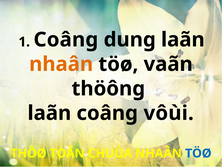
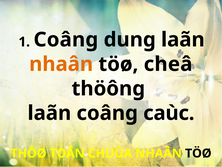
vaãn: vaãn -> cheâ
vôùi: vôùi -> caùc
TÖØ at (198, 153) colour: blue -> black
